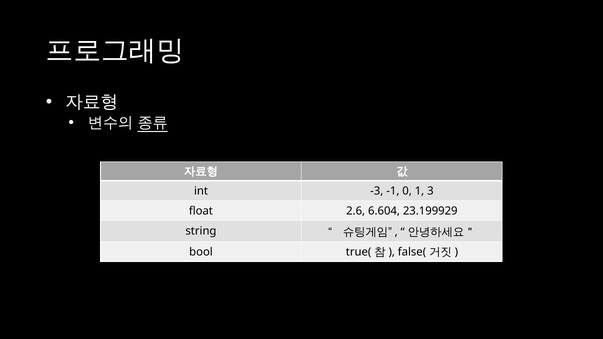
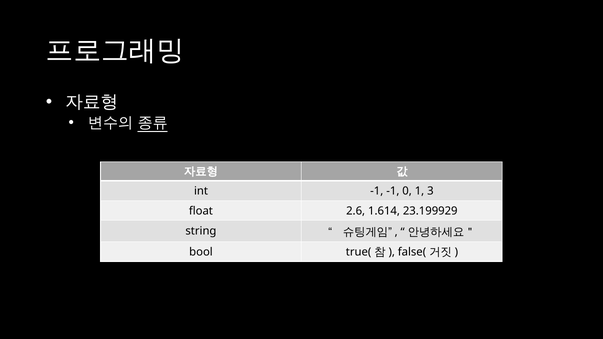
int -3: -3 -> -1
6.604: 6.604 -> 1.614
